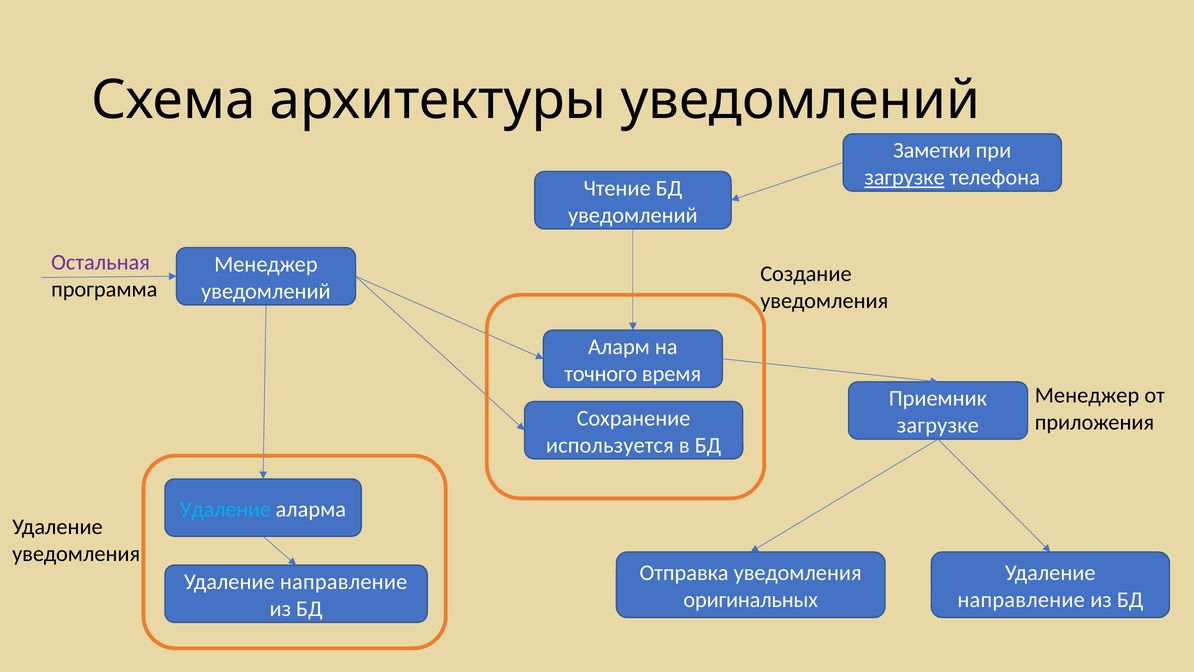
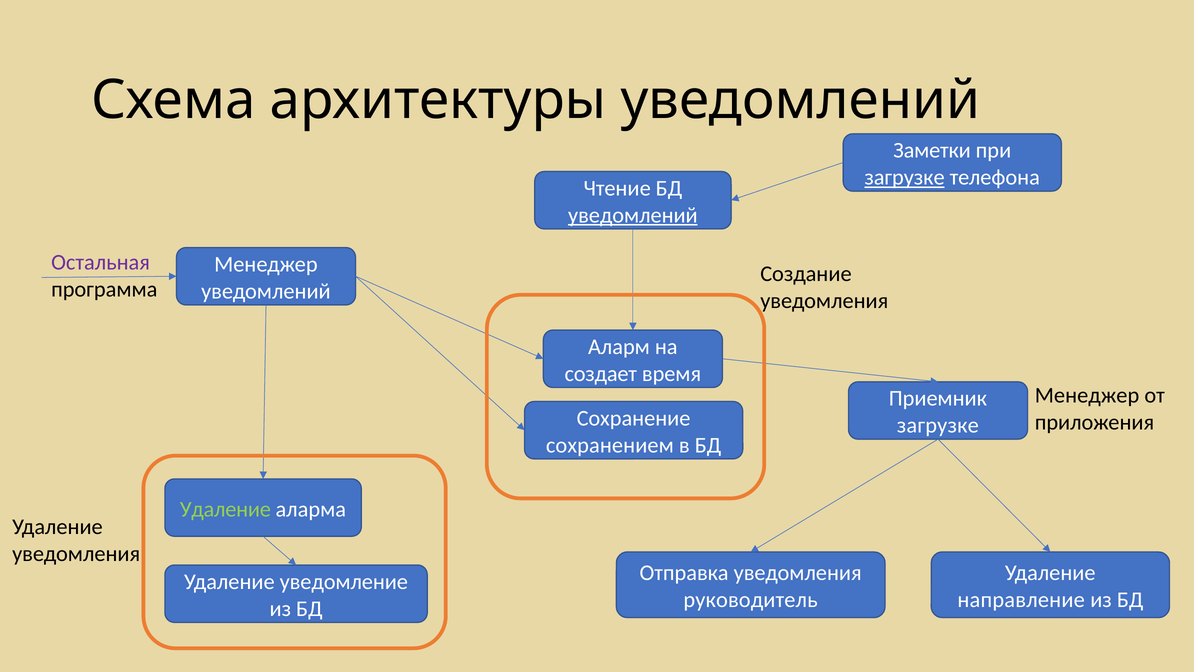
уведомлений at (633, 215) underline: none -> present
точного: точного -> создает
используется: используется -> сохранением
Удаление at (225, 509) colour: light blue -> light green
направление at (344, 581): направление -> уведомление
оригинальных: оригинальных -> руководитель
